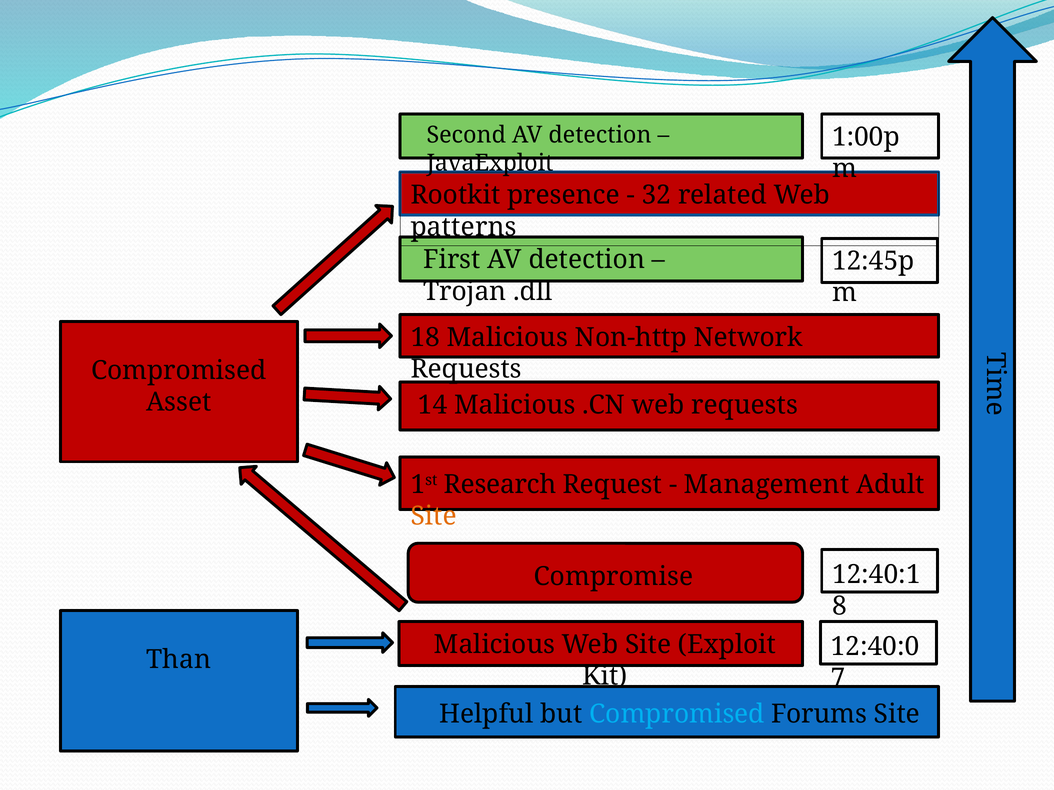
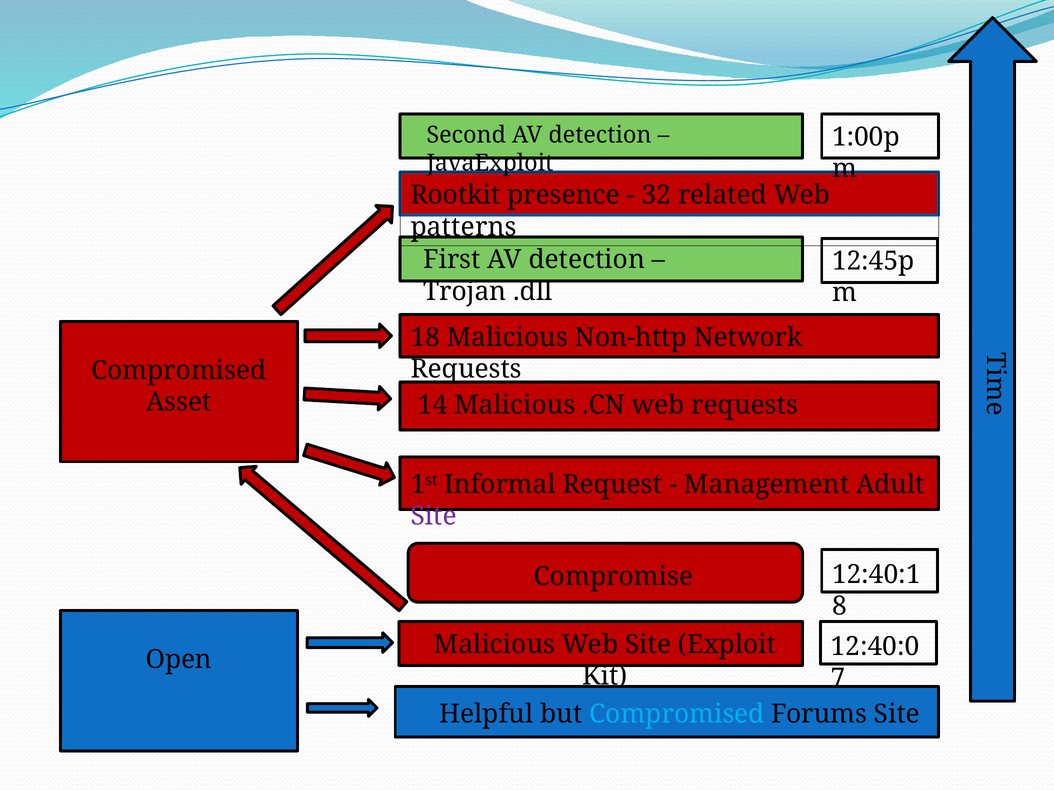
Research: Research -> Informal
Site at (434, 516) colour: orange -> purple
Than: Than -> Open
